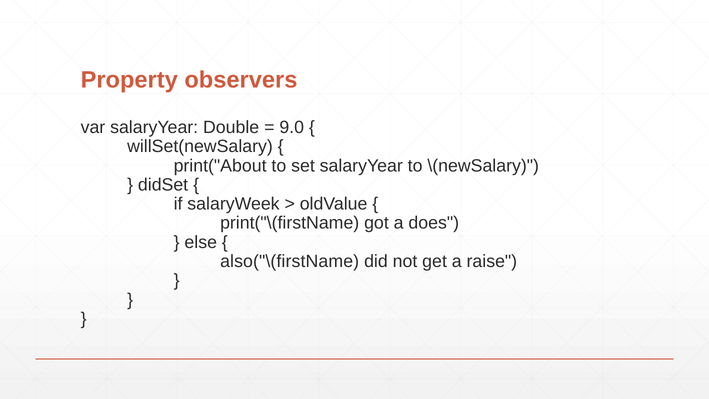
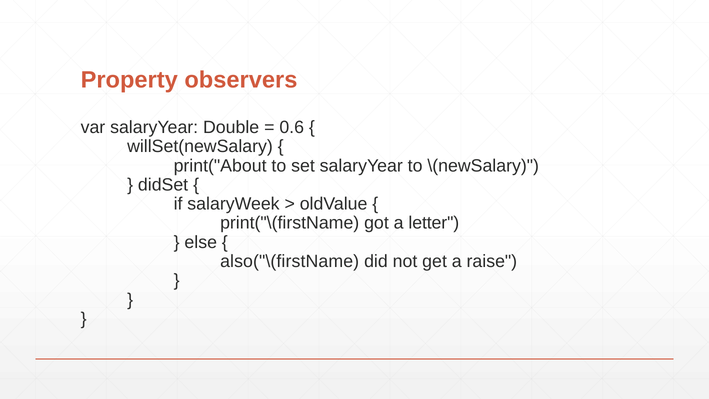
9.0: 9.0 -> 0.6
does: does -> letter
